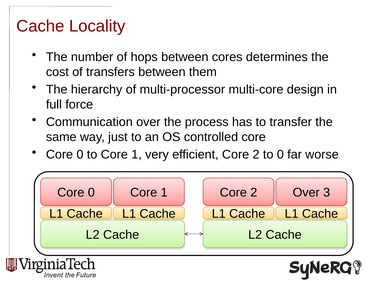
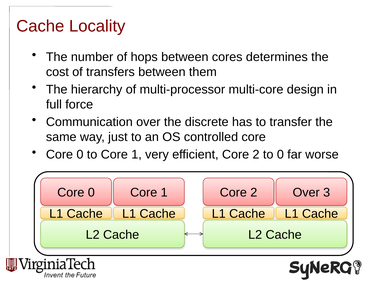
process: process -> discrete
